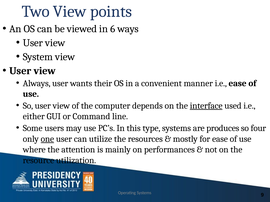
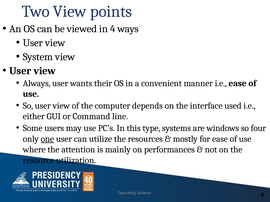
6: 6 -> 4
interface underline: present -> none
produces: produces -> windows
